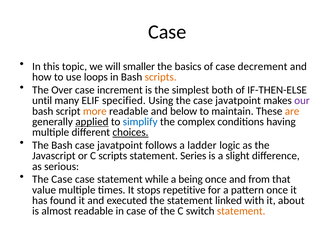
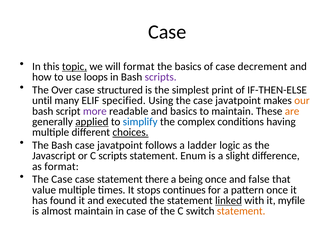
topic underline: none -> present
will smaller: smaller -> format
scripts at (161, 77) colour: orange -> purple
increment: increment -> structured
both: both -> print
our colour: purple -> orange
more colour: orange -> purple
and below: below -> basics
Series: Series -> Enum
as serious: serious -> format
while: while -> there
from: from -> false
repetitive: repetitive -> continues
linked underline: none -> present
about: about -> myfile
almost readable: readable -> maintain
